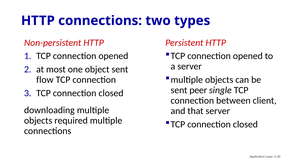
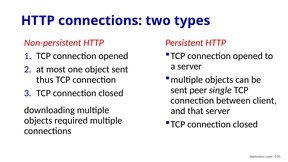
flow: flow -> thus
